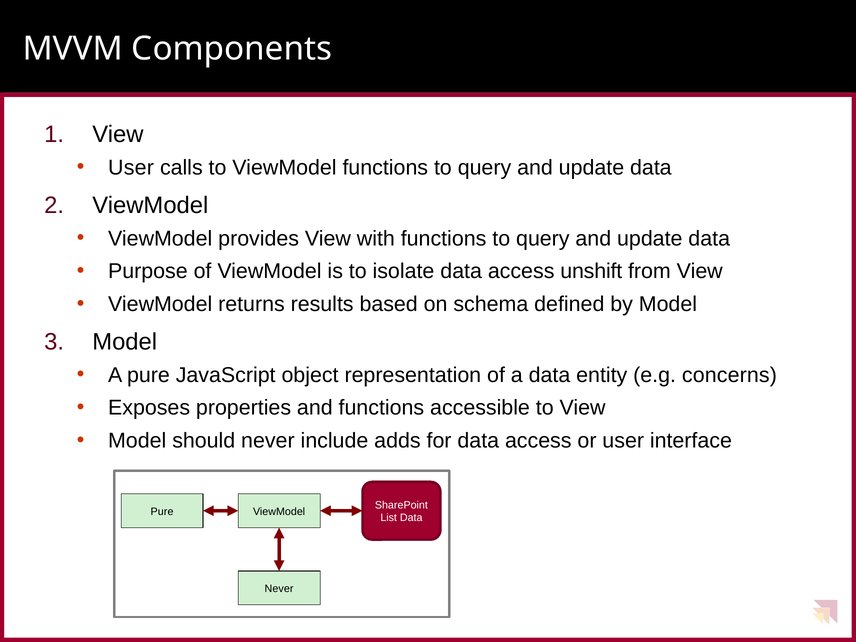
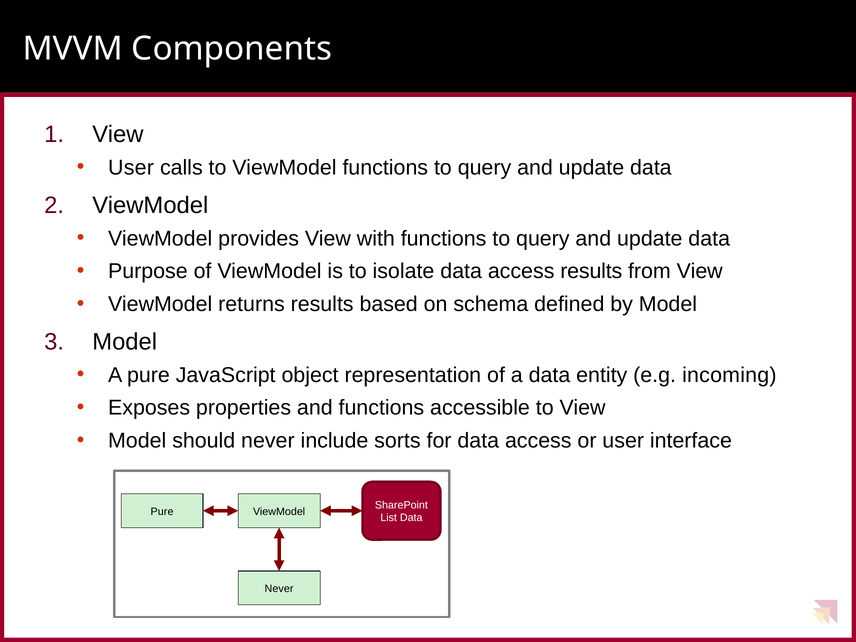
access unshift: unshift -> results
concerns: concerns -> incoming
adds: adds -> sorts
